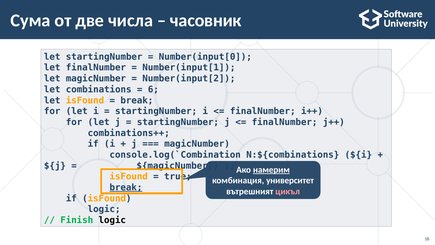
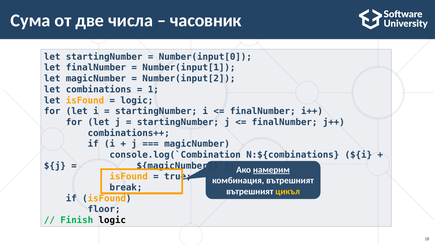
6: 6 -> 1
break at (137, 100): break -> logic
комбинация университет: университет -> вътрешният
break at (126, 187) underline: present -> none
цикъл colour: pink -> yellow
logic at (104, 209): logic -> floor
